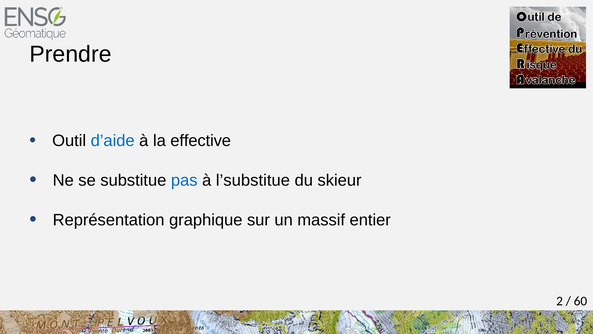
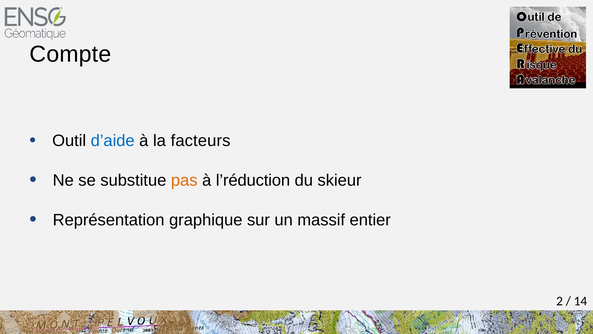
Prendre: Prendre -> Compte
effective: effective -> facteurs
pas colour: blue -> orange
l’substitue: l’substitue -> l’réduction
60: 60 -> 14
